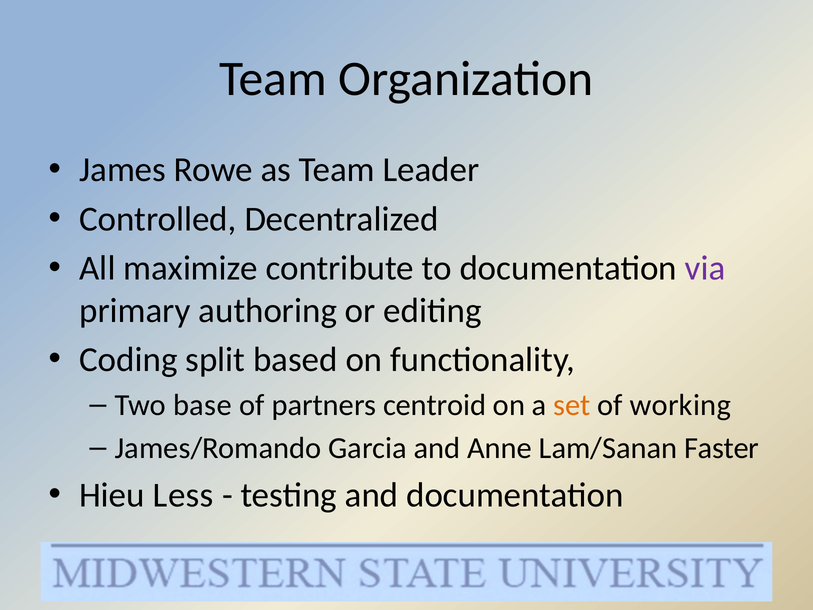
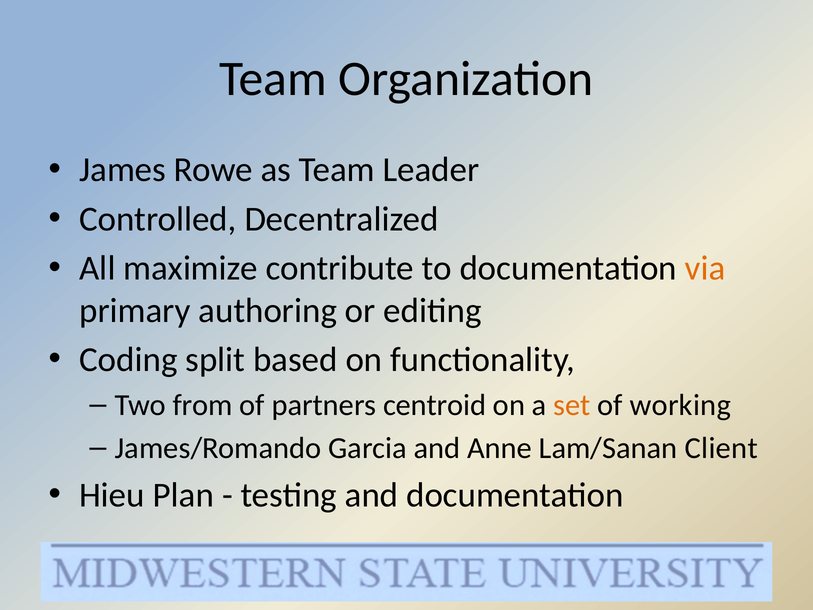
via colour: purple -> orange
base: base -> from
Faster: Faster -> Client
Less: Less -> Plan
